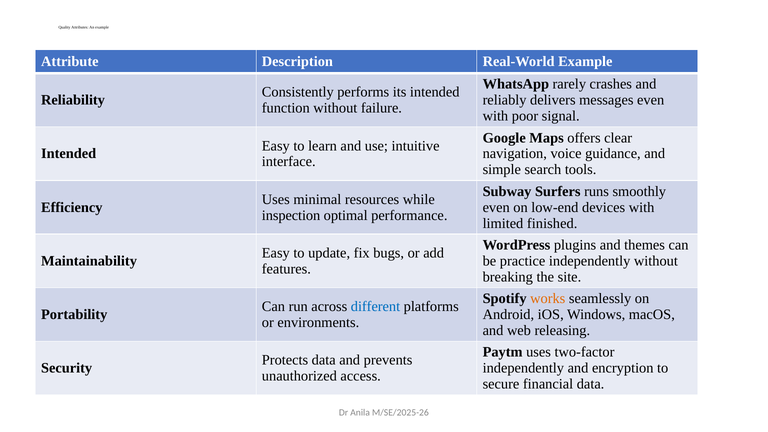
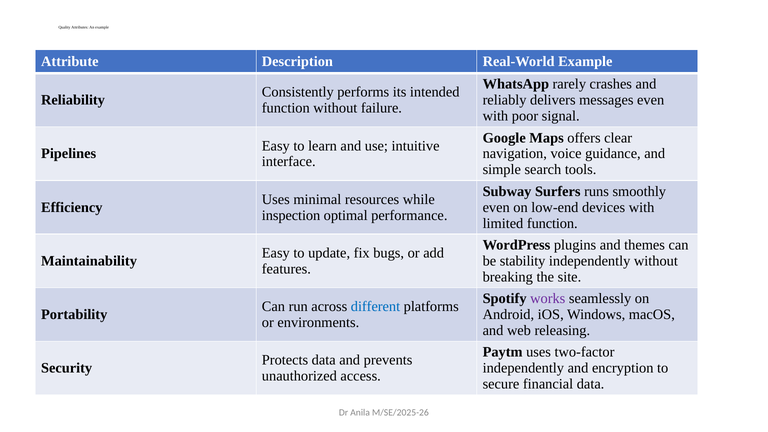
Intended at (69, 154): Intended -> Pipelines
limited finished: finished -> function
practice: practice -> stability
works colour: orange -> purple
